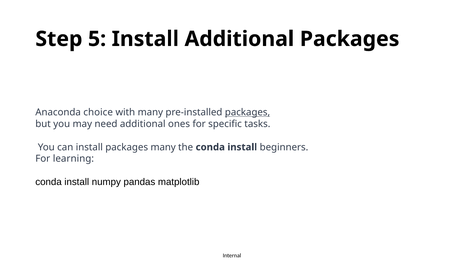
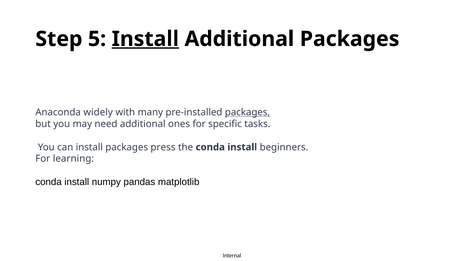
Install at (145, 39) underline: none -> present
choice: choice -> widely
packages many: many -> press
